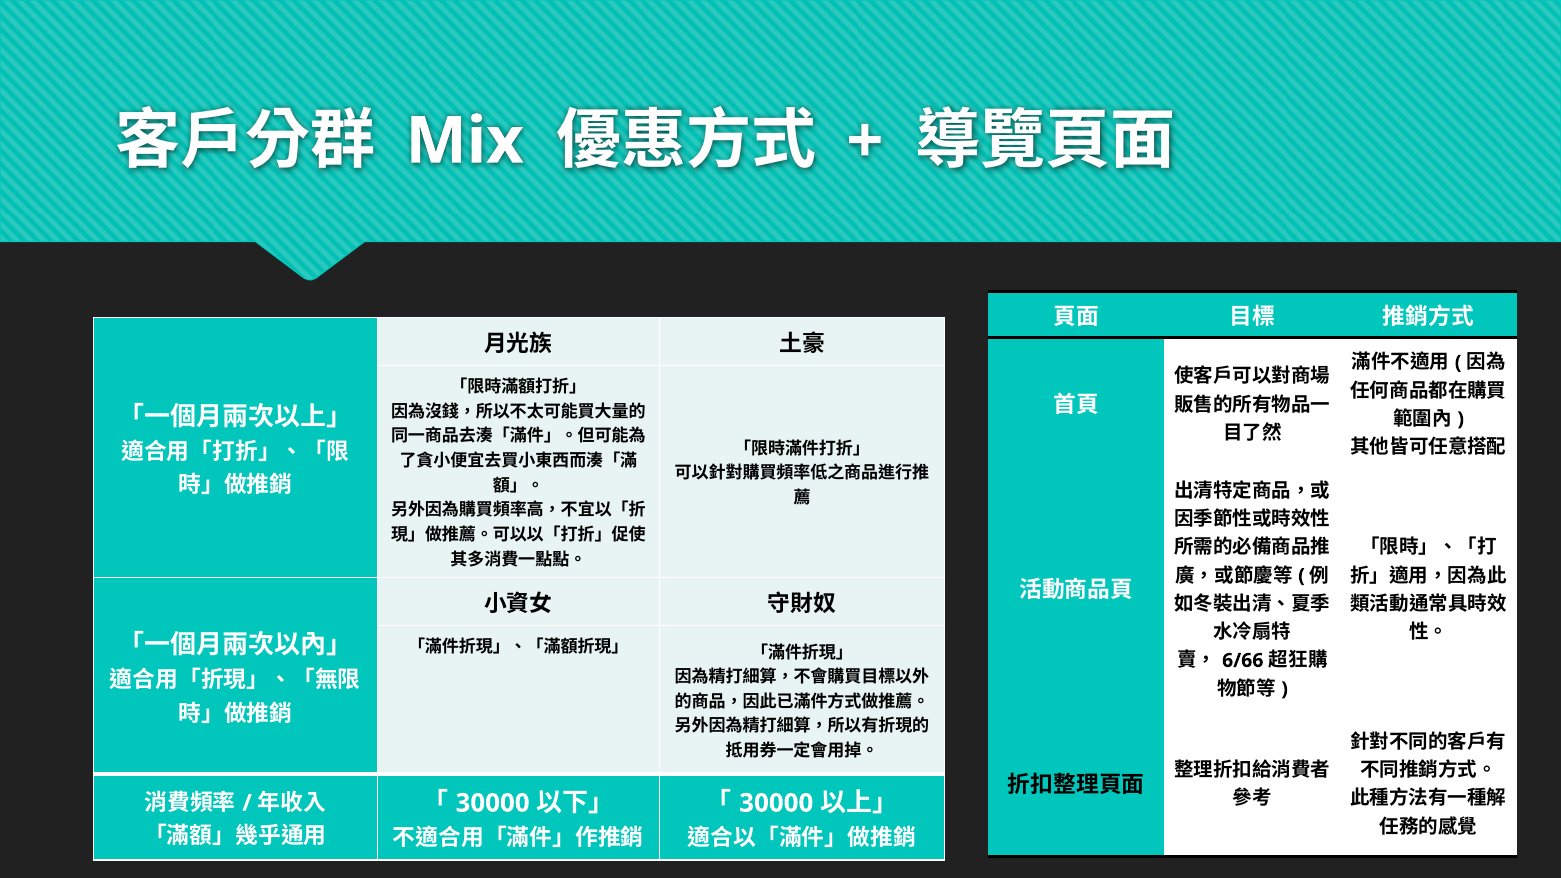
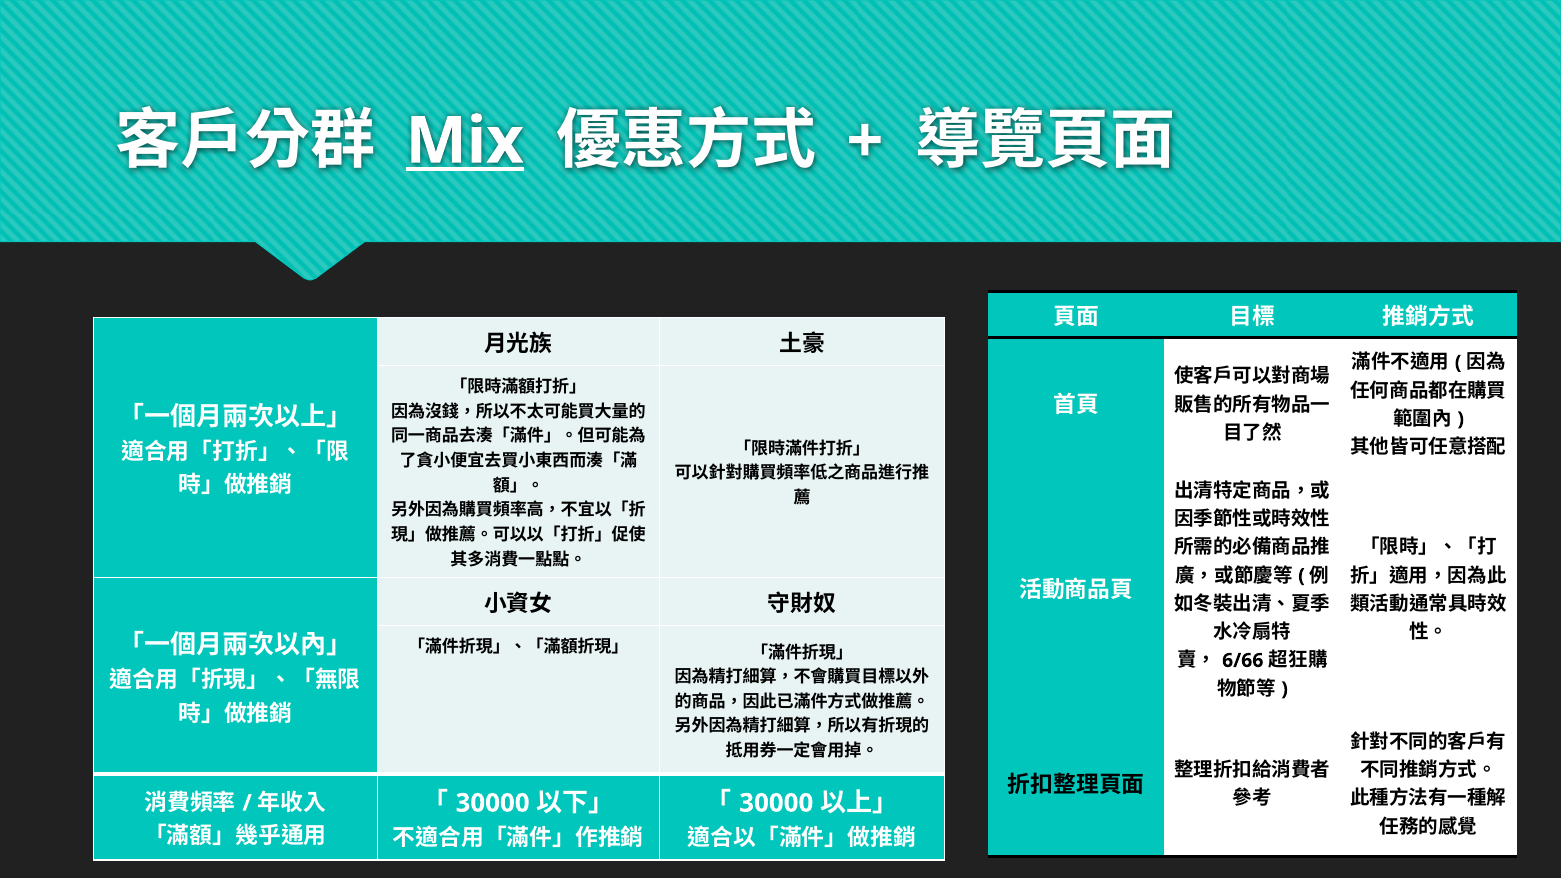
Mix underline: none -> present
